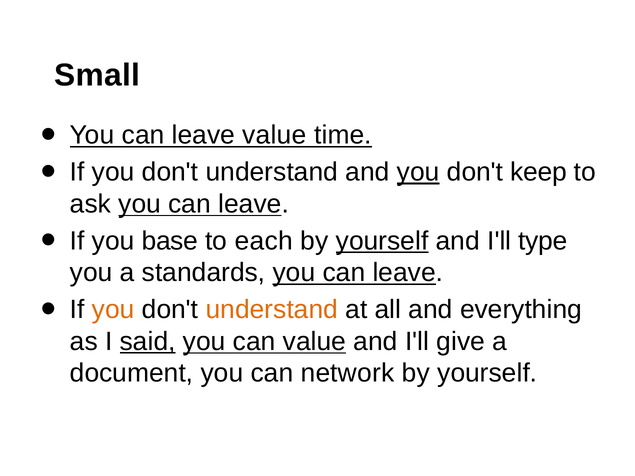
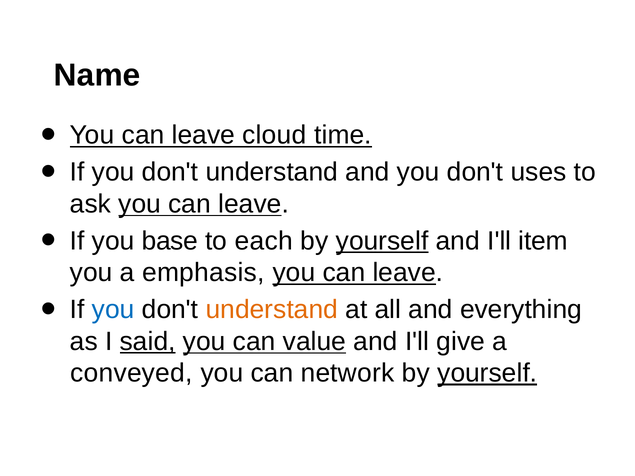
Small: Small -> Name
leave value: value -> cloud
you at (418, 172) underline: present -> none
keep: keep -> uses
type: type -> item
standards: standards -> emphasis
you at (113, 310) colour: orange -> blue
document: document -> conveyed
yourself at (487, 373) underline: none -> present
